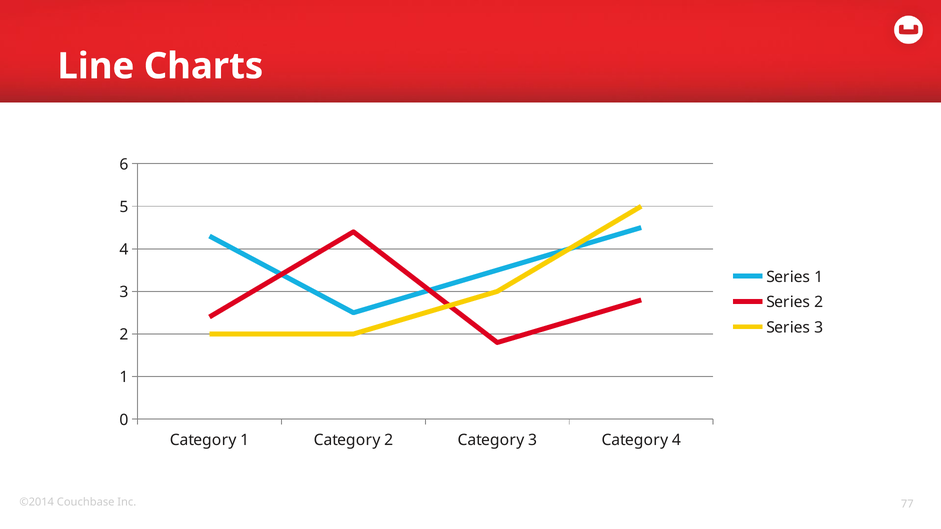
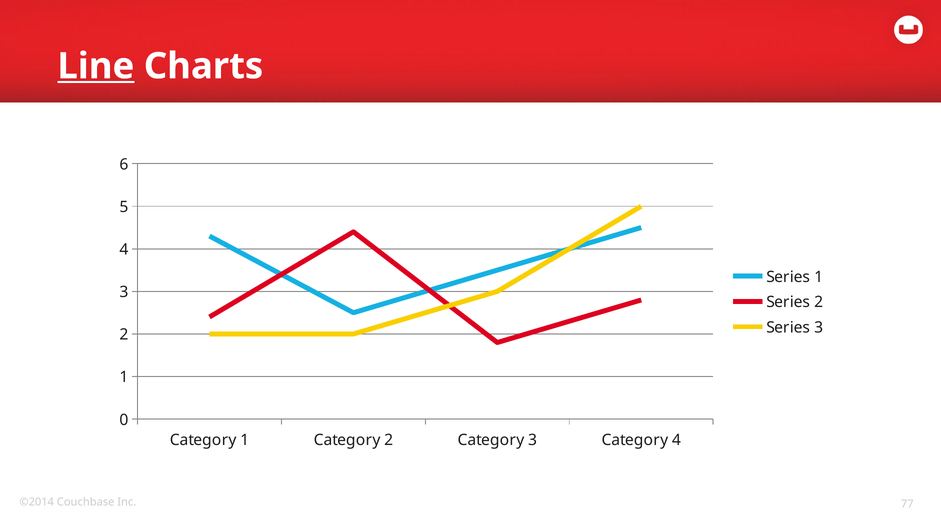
Line underline: none -> present
